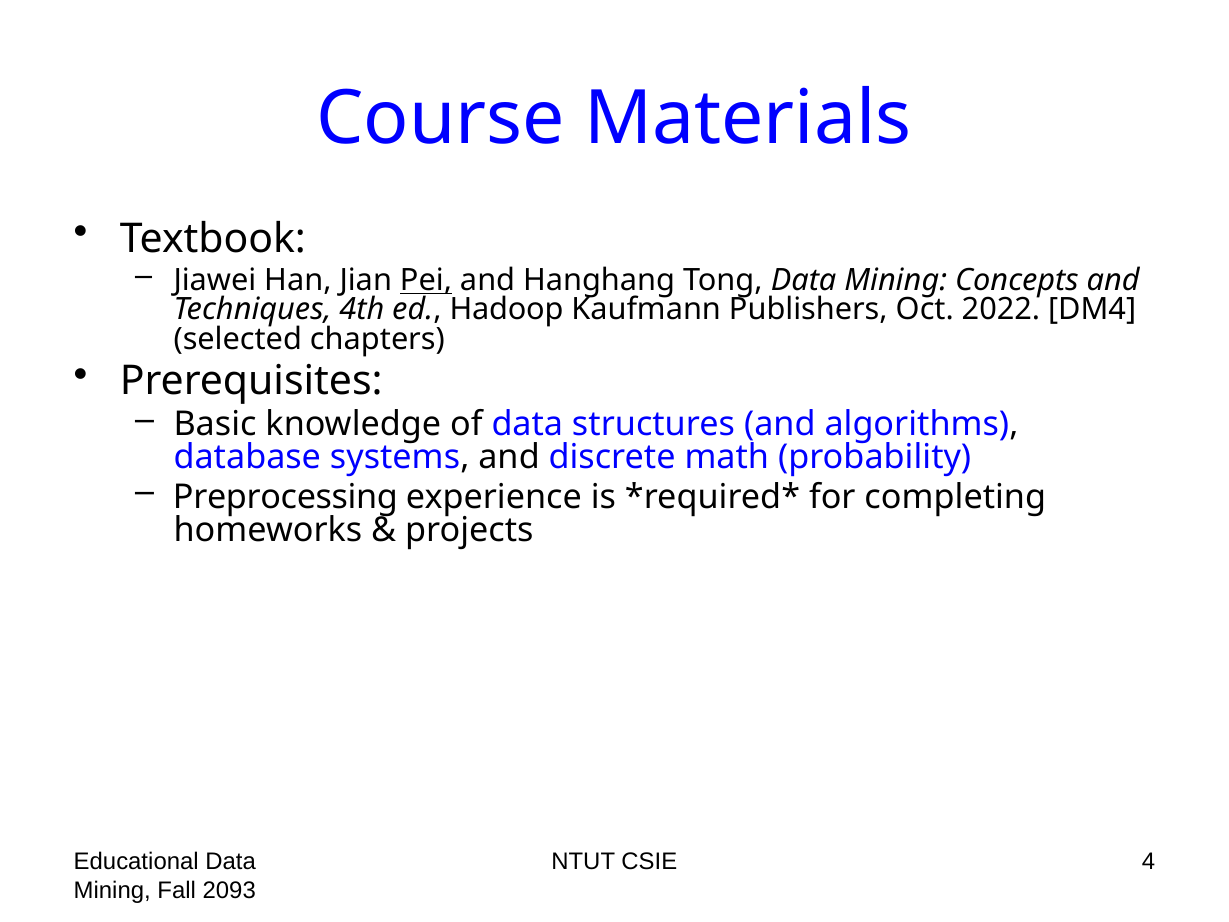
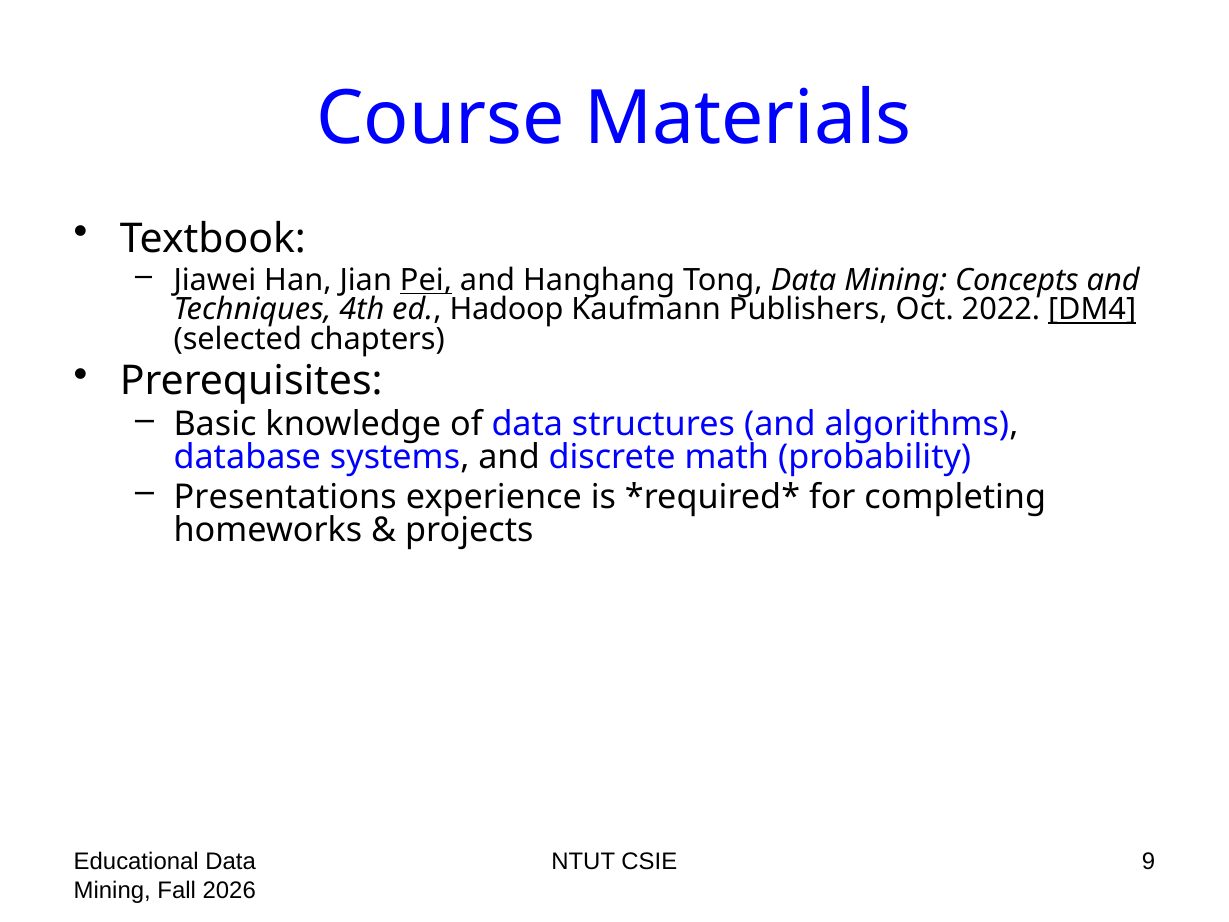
DM4 underline: none -> present
Preprocessing: Preprocessing -> Presentations
4: 4 -> 9
2093: 2093 -> 2026
